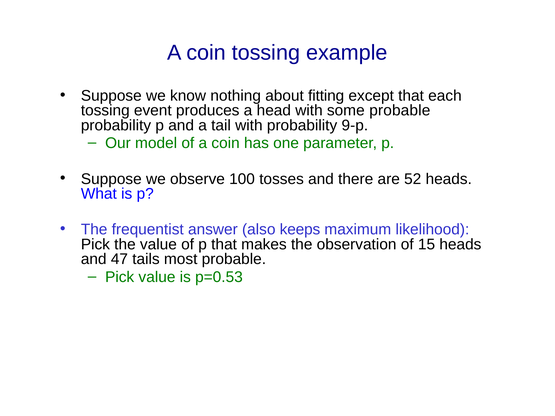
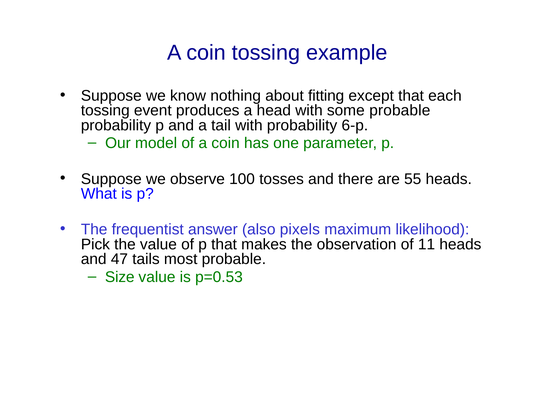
9-p: 9-p -> 6-p
52: 52 -> 55
keeps: keeps -> pixels
15: 15 -> 11
Pick at (120, 277): Pick -> Size
